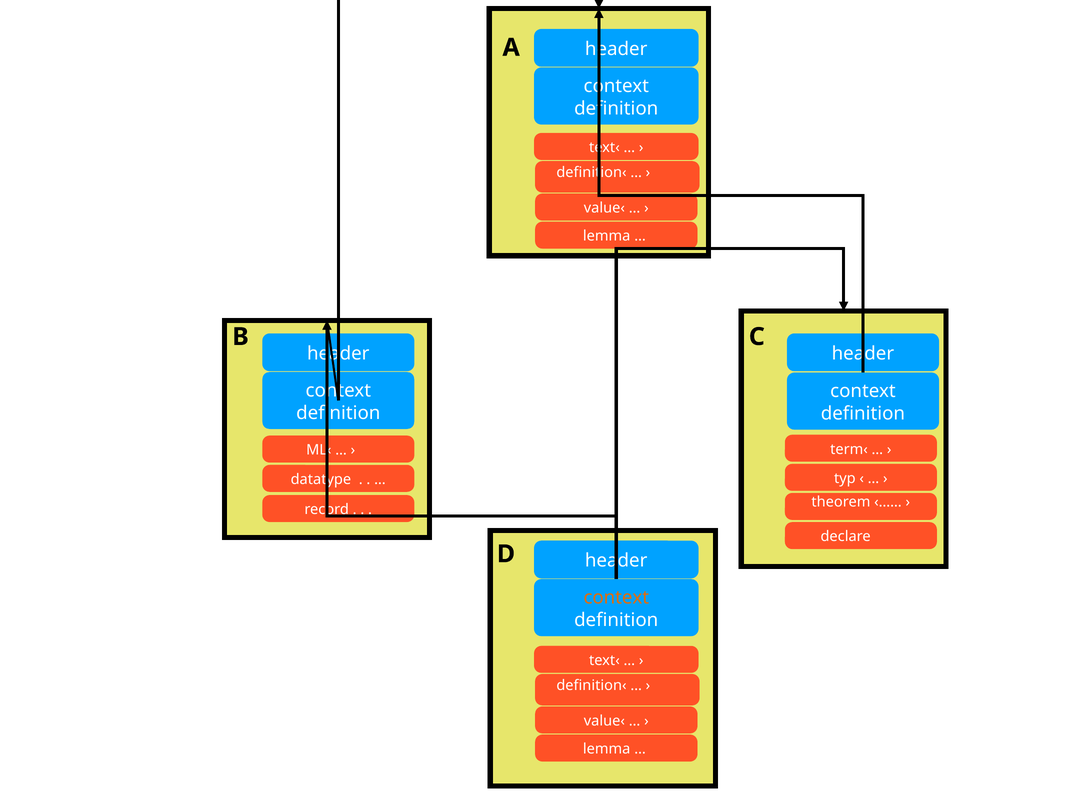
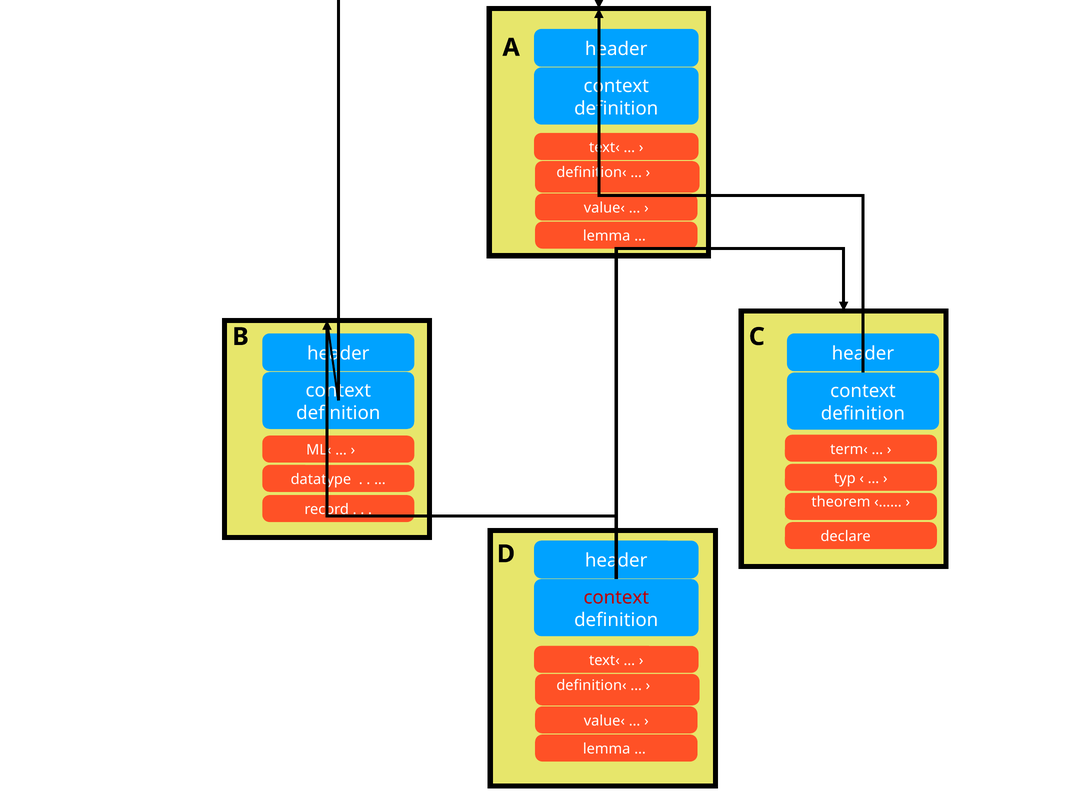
context at (616, 598) colour: orange -> red
